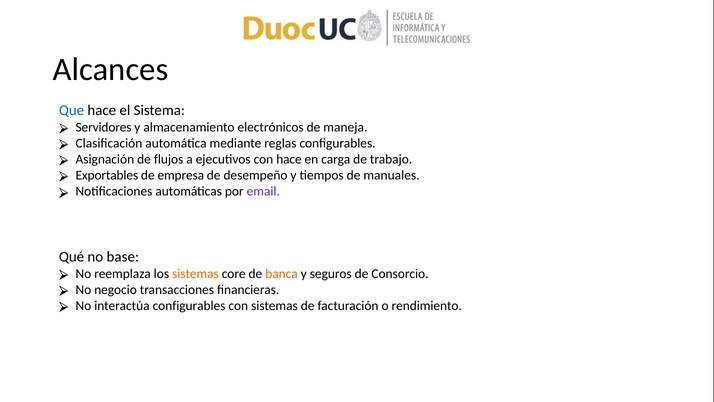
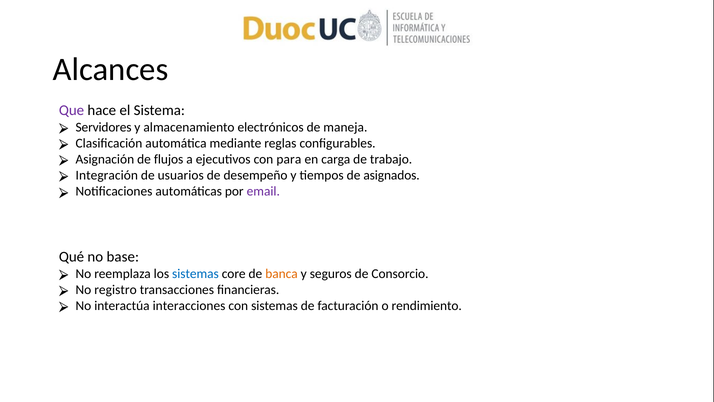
Que colour: blue -> purple
con hace: hace -> para
Exportables: Exportables -> Integración
empresa: empresa -> usuarios
manuales: manuales -> asignados
sistemas at (195, 273) colour: orange -> blue
negocio: negocio -> registro
interactúa configurables: configurables -> interacciones
